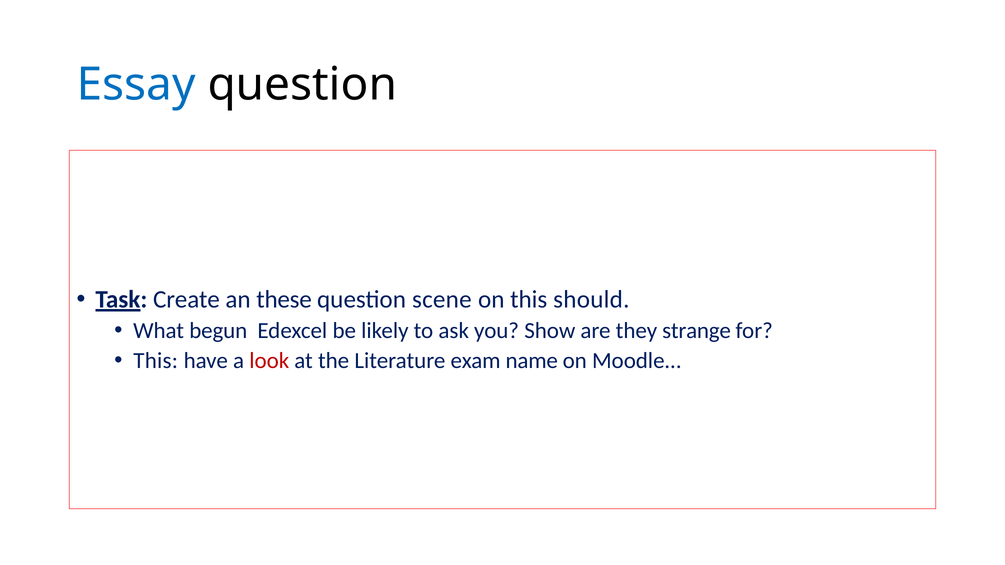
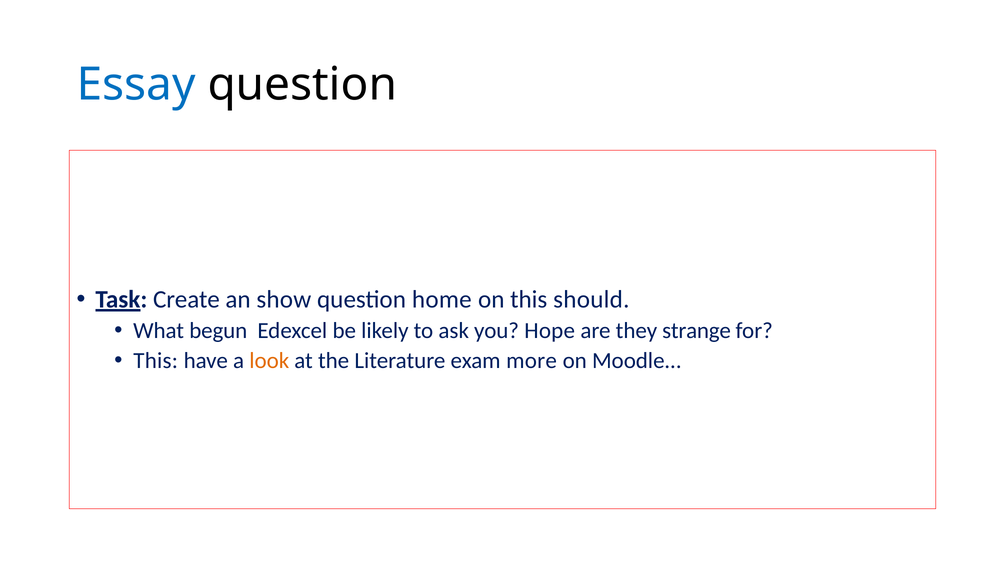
these: these -> show
scene: scene -> home
Show: Show -> Hope
look colour: red -> orange
name: name -> more
